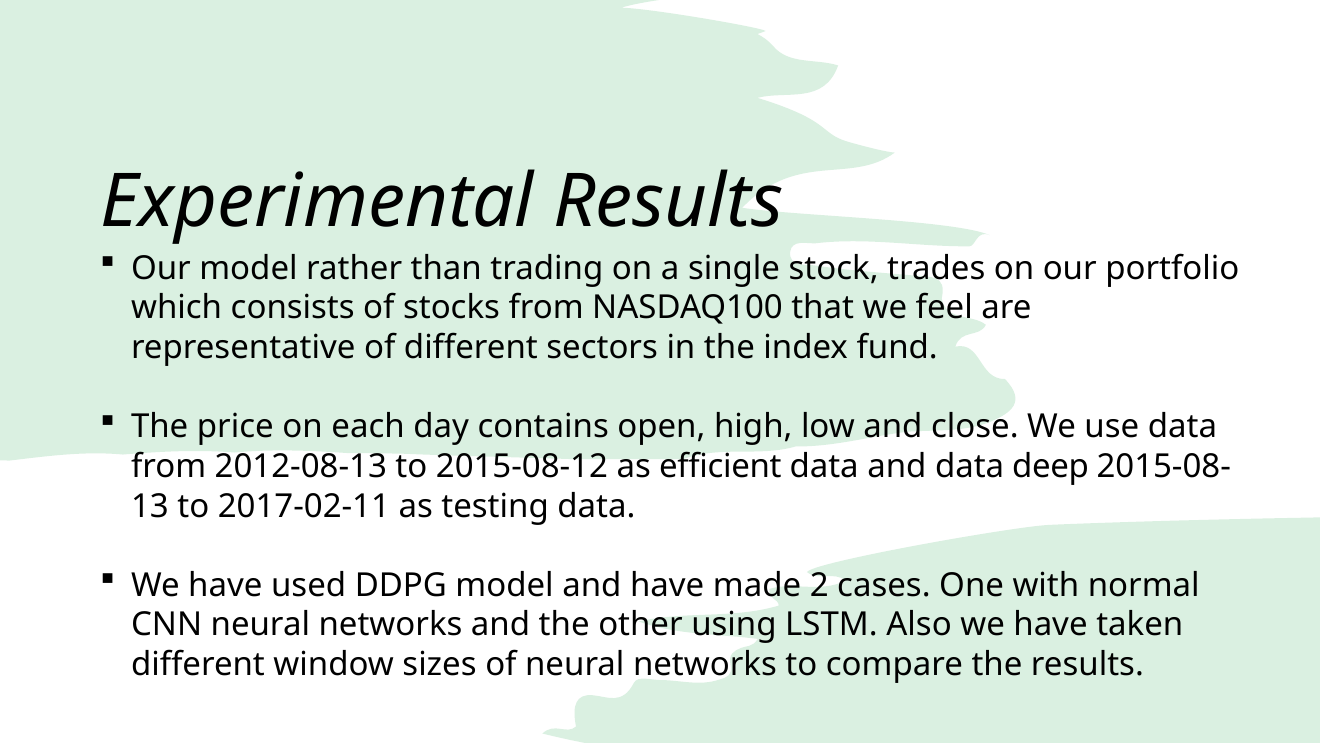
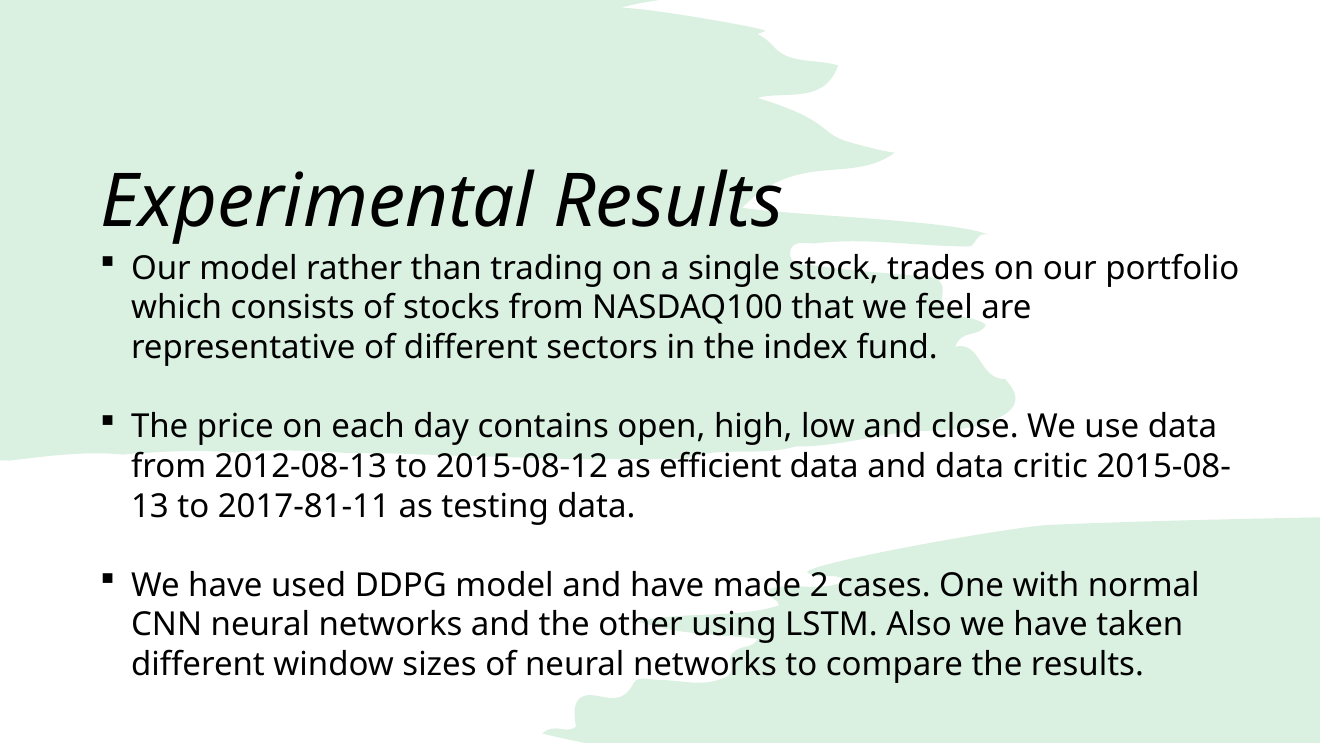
deep: deep -> critic
2017-02-11: 2017-02-11 -> 2017-81-11
